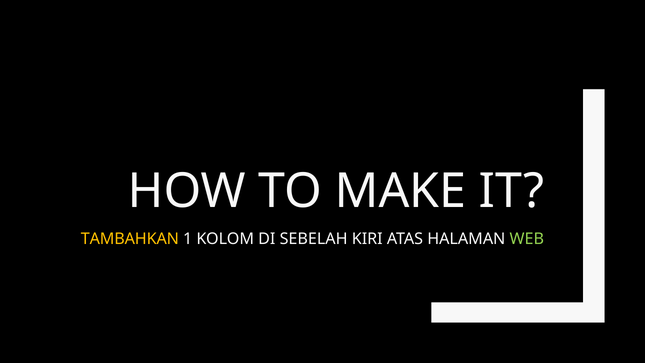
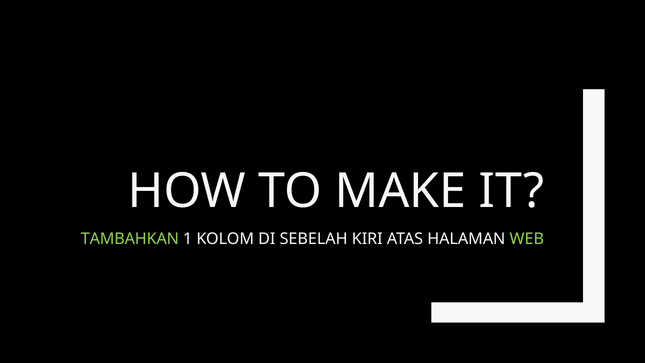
TAMBAHKAN colour: yellow -> light green
